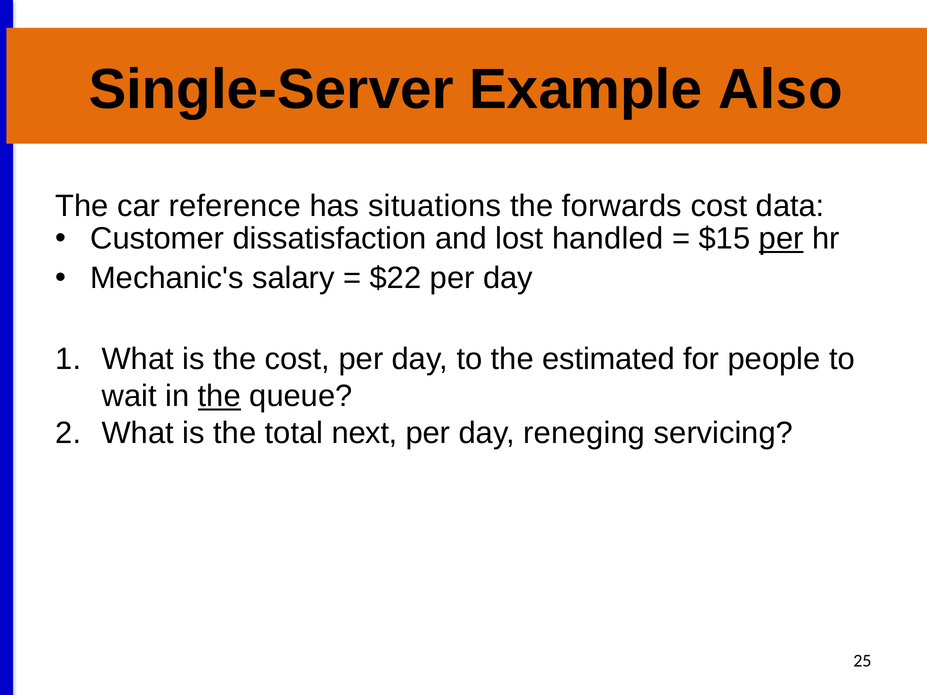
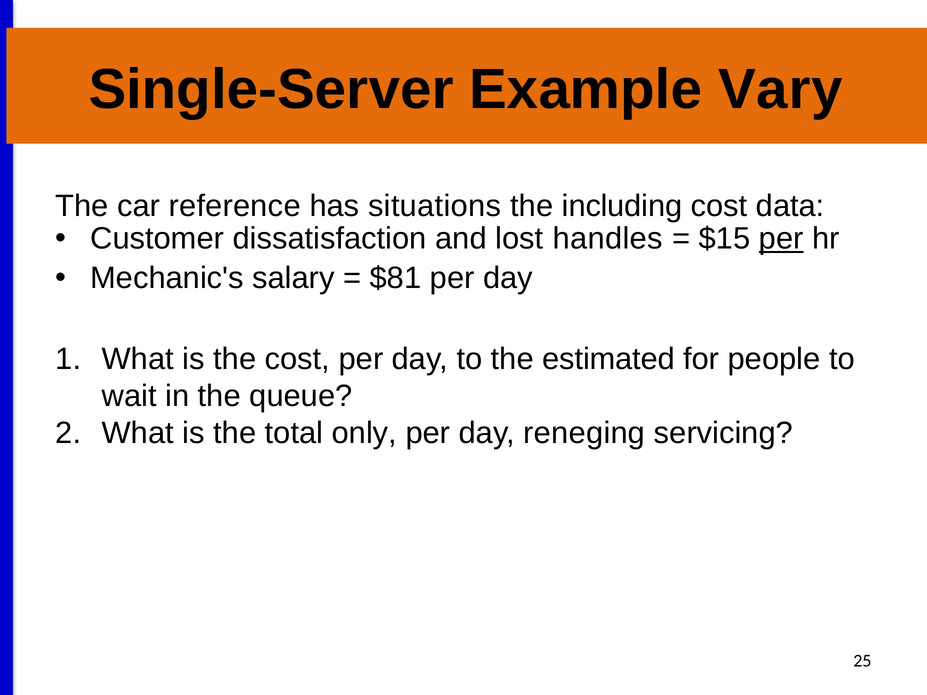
Also: Also -> Vary
forwards: forwards -> including
handled: handled -> handles
$22: $22 -> $81
the at (219, 396) underline: present -> none
next: next -> only
